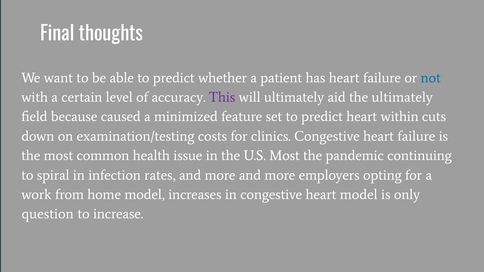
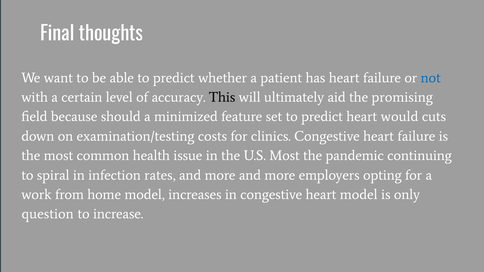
This colour: purple -> black
the ultimately: ultimately -> promising
caused: caused -> should
within: within -> would
